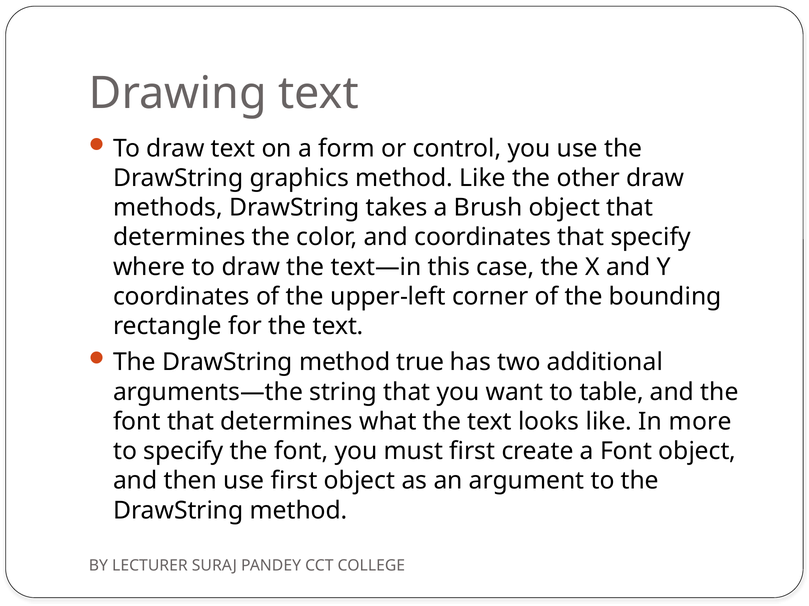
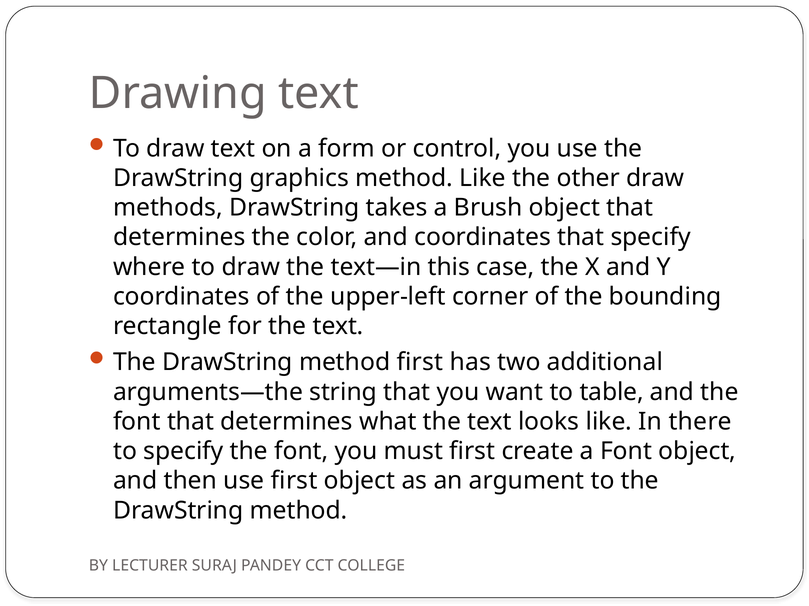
method true: true -> first
more: more -> there
